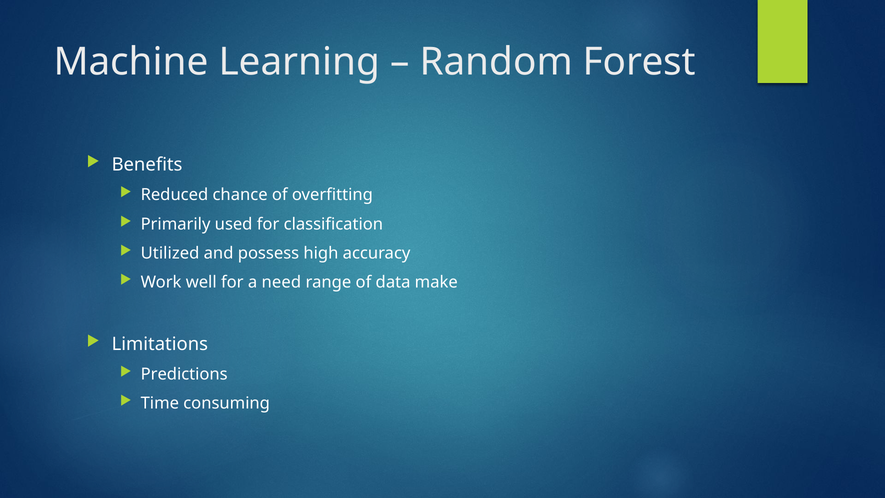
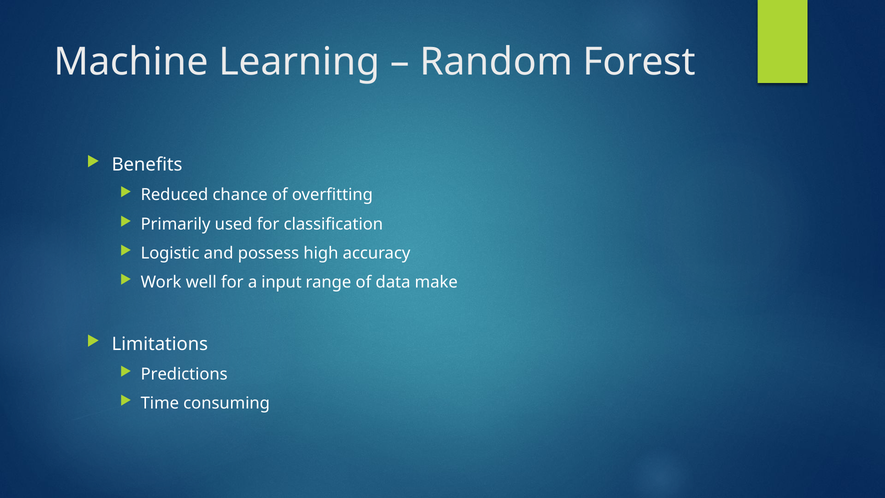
Utilized: Utilized -> Logistic
need: need -> input
